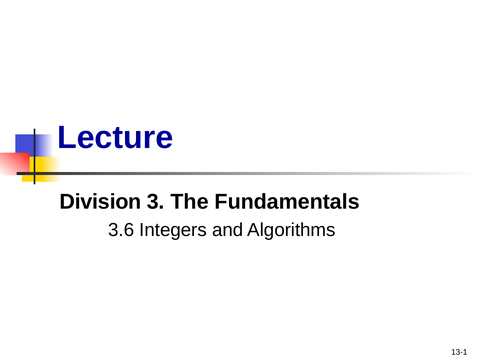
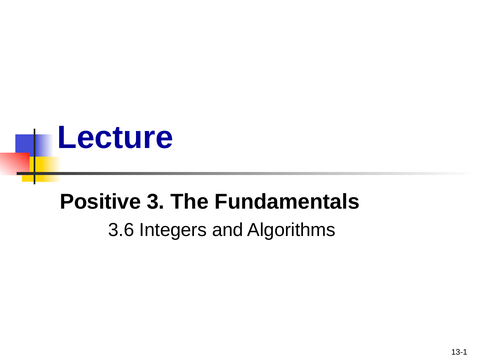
Division: Division -> Positive
